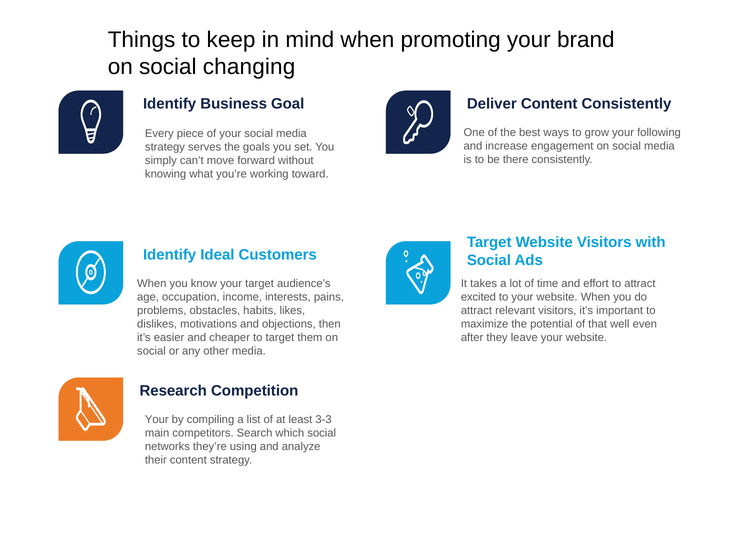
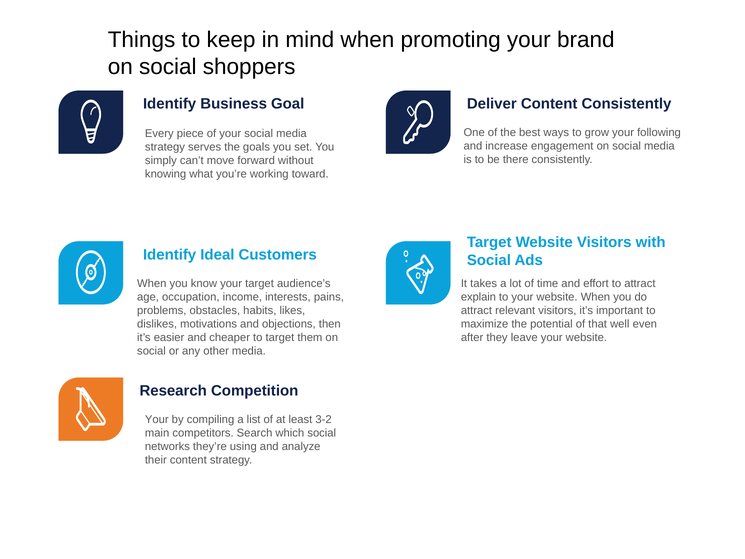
changing: changing -> shoppers
excited: excited -> explain
3-3: 3-3 -> 3-2
